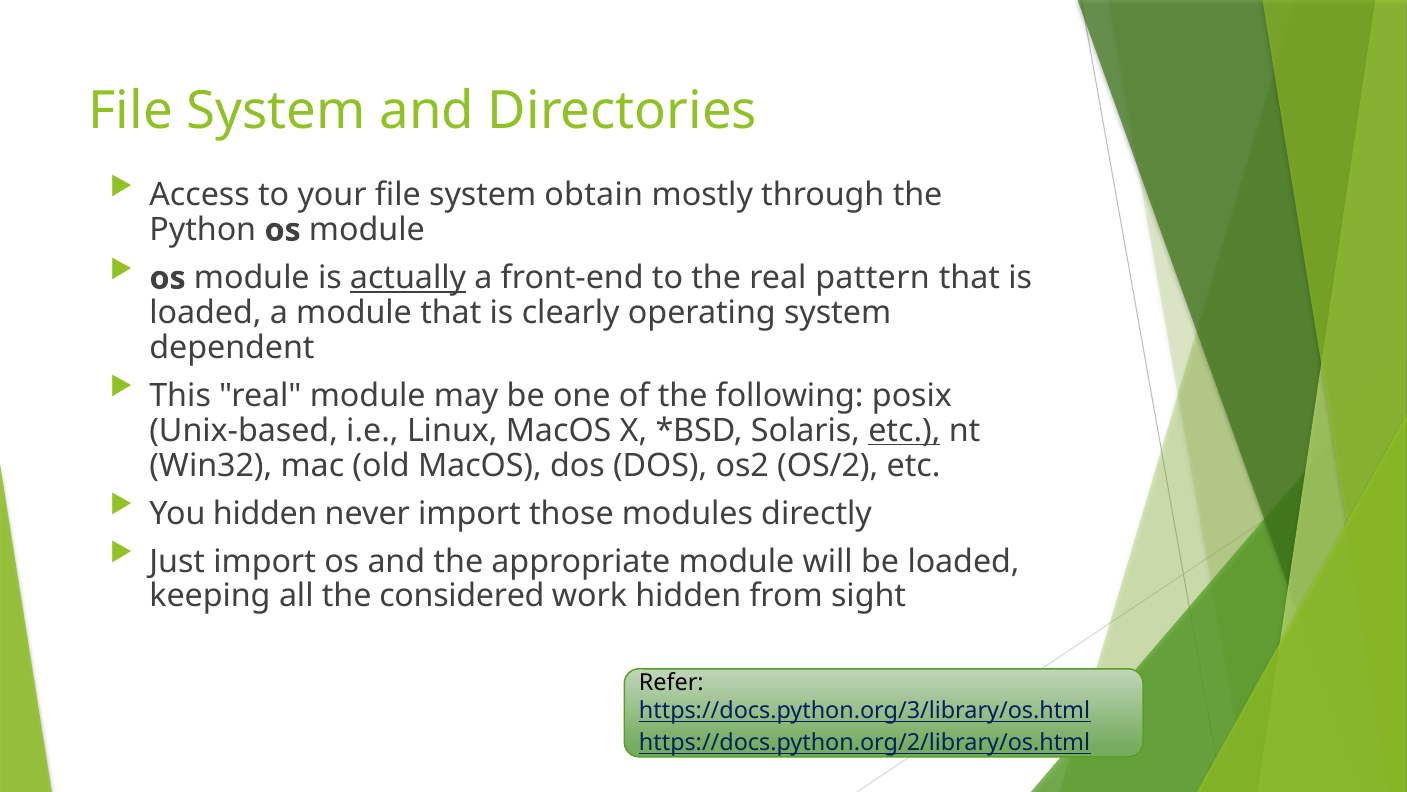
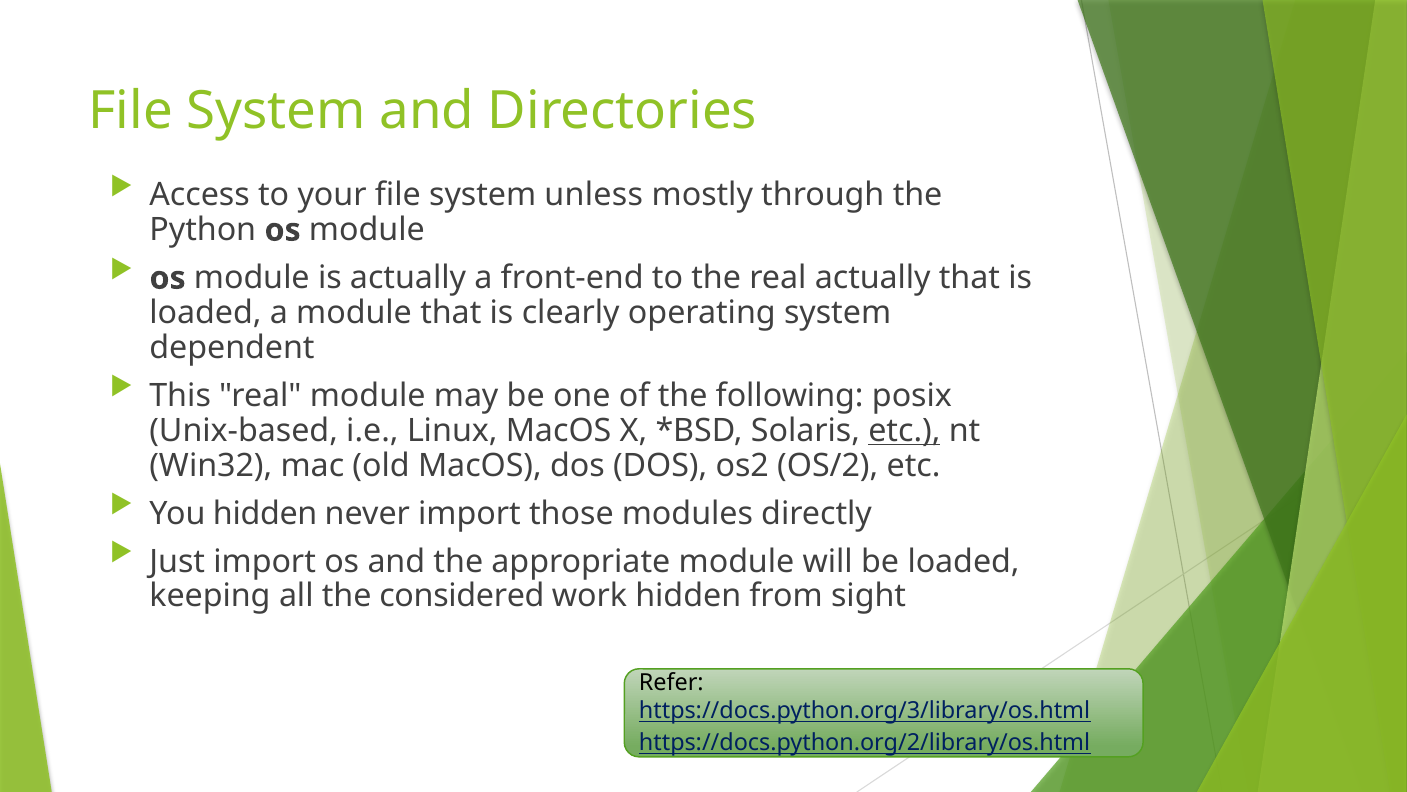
obtain: obtain -> unless
actually at (408, 278) underline: present -> none
real pattern: pattern -> actually
